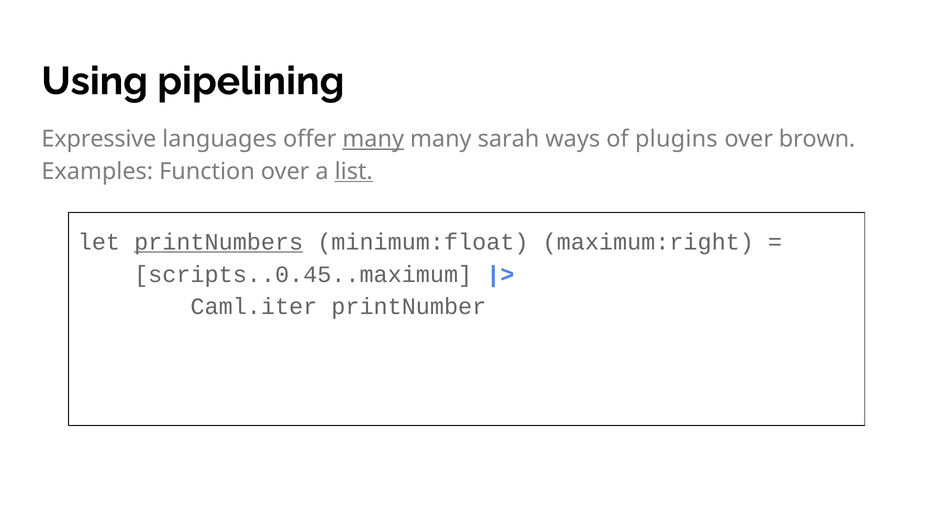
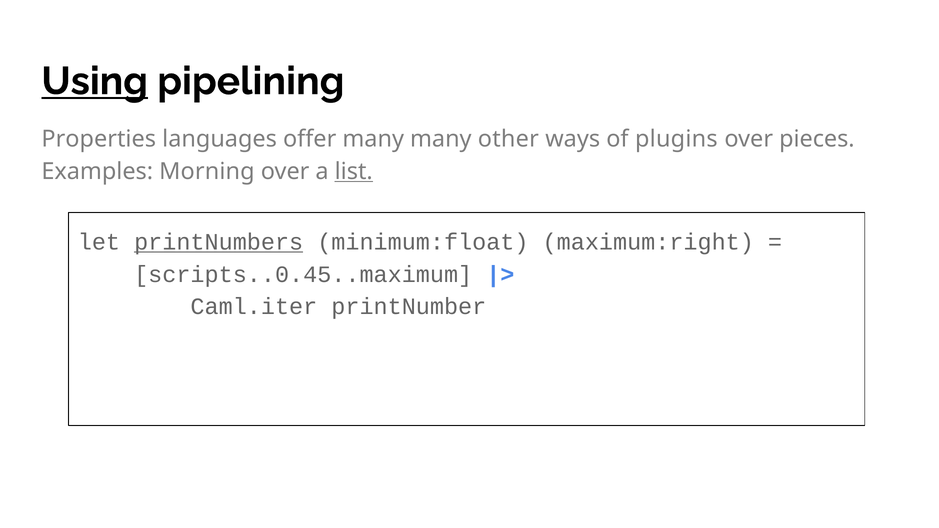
Using underline: none -> present
Expressive: Expressive -> Properties
many at (373, 139) underline: present -> none
sarah: sarah -> other
brown: brown -> pieces
Function: Function -> Morning
